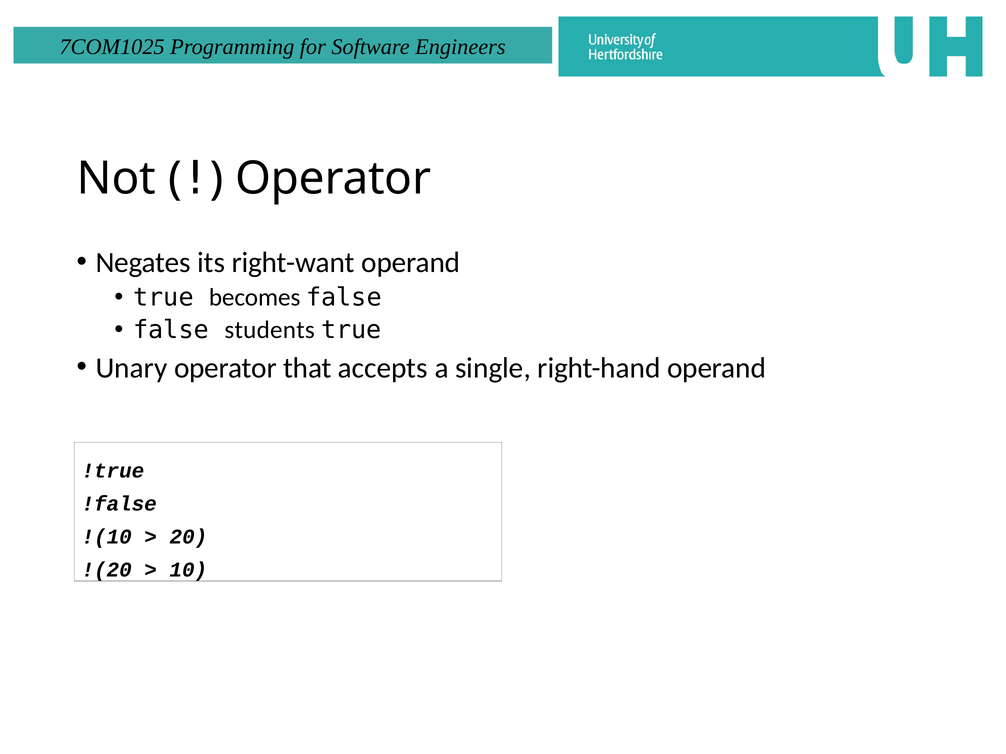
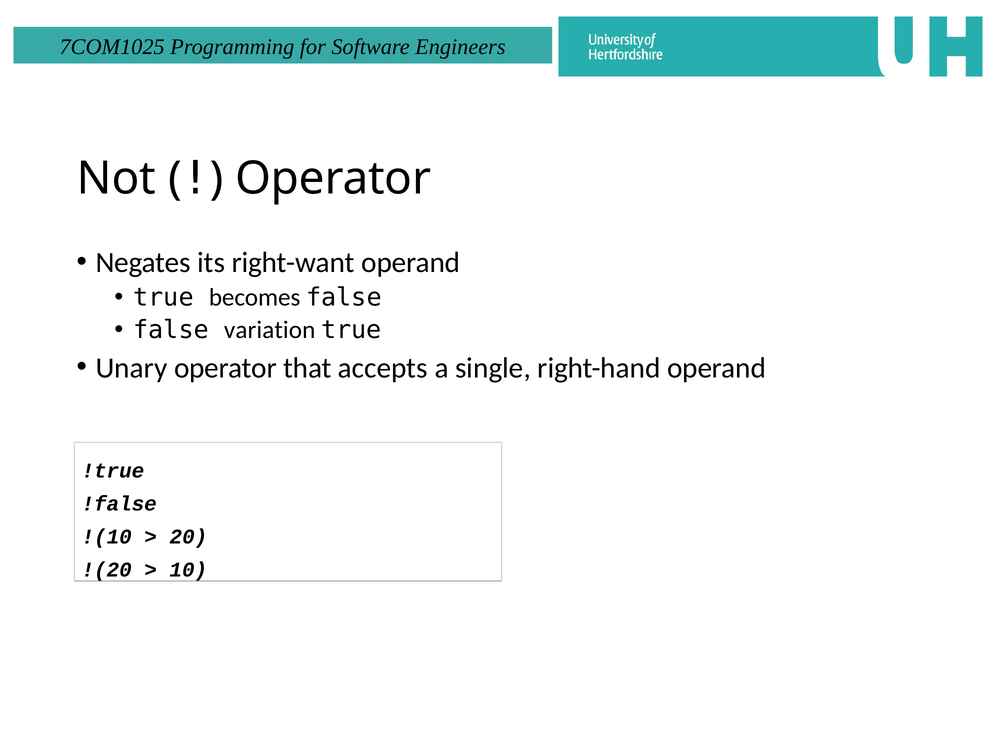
students: students -> variation
